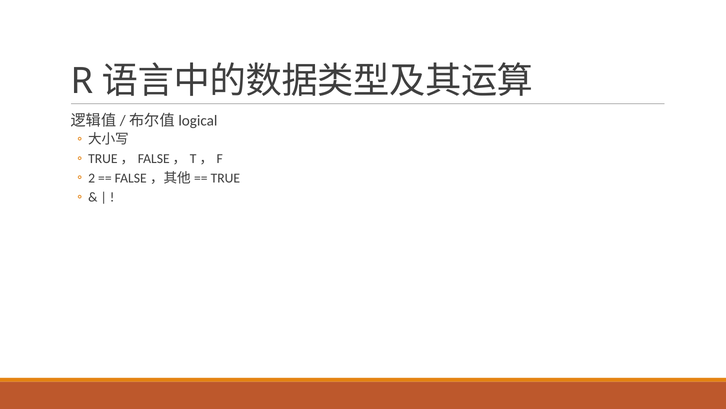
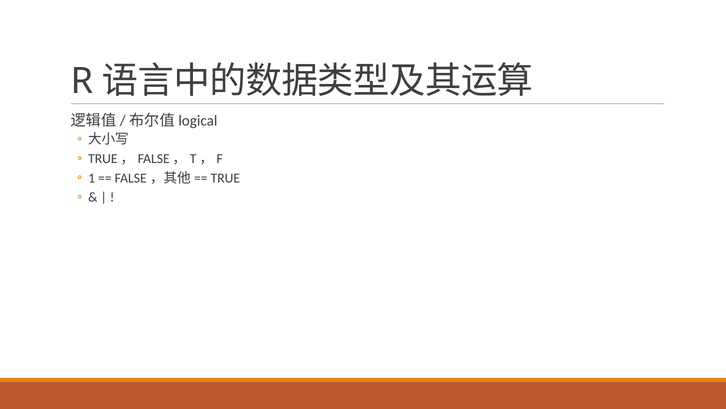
2: 2 -> 1
